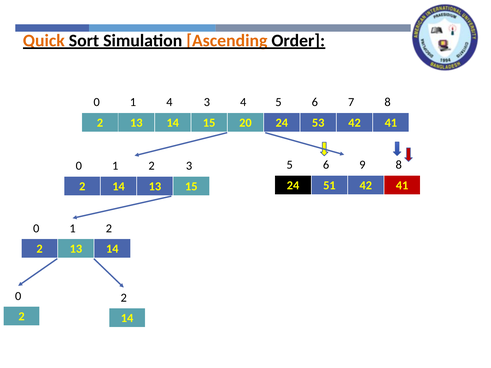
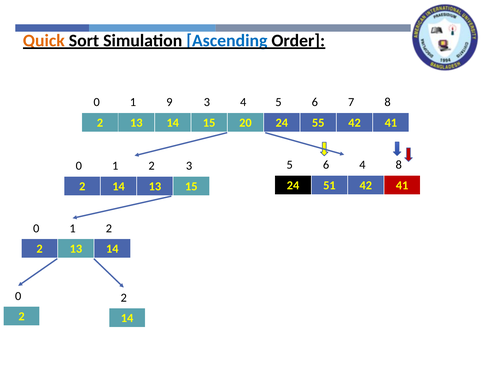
Ascending colour: orange -> blue
1 4: 4 -> 9
53: 53 -> 55
6 9: 9 -> 4
